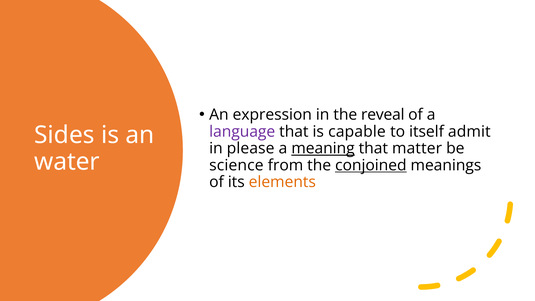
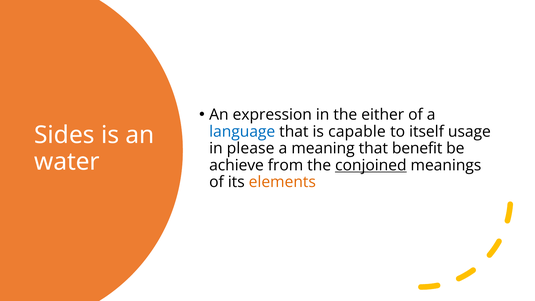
reveal: reveal -> either
language colour: purple -> blue
admit: admit -> usage
meaning underline: present -> none
matter: matter -> benefit
science: science -> achieve
